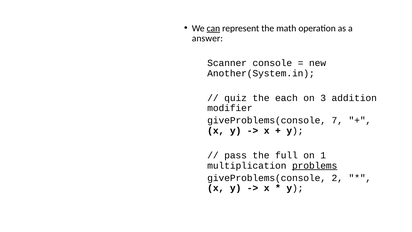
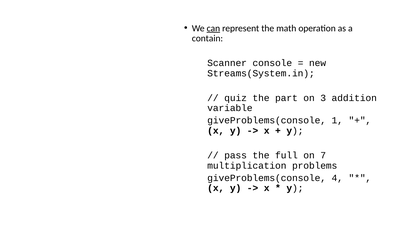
answer: answer -> contain
Another(System.in: Another(System.in -> Streams(System.in
each: each -> part
modifier at (230, 108): modifier -> variable
7: 7 -> 1
1: 1 -> 7
problems underline: present -> none
2: 2 -> 4
